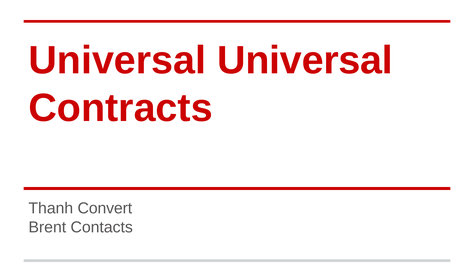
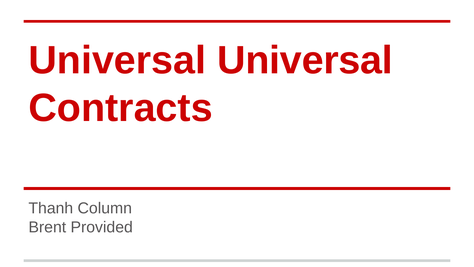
Convert: Convert -> Column
Contacts: Contacts -> Provided
